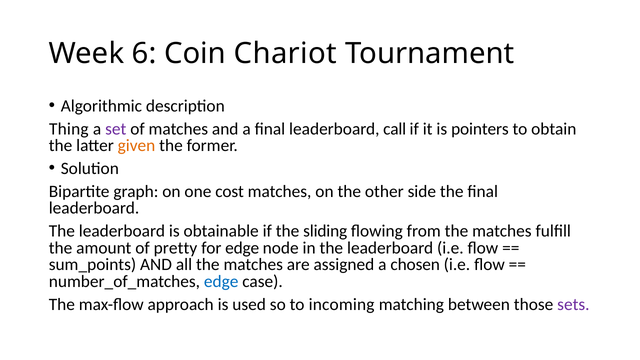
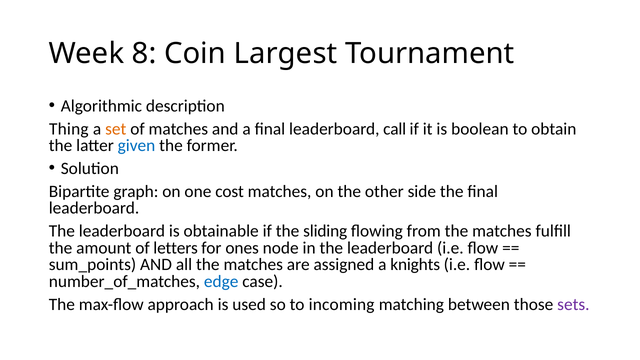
6: 6 -> 8
Chariot: Chariot -> Largest
set colour: purple -> orange
pointers: pointers -> boolean
given colour: orange -> blue
pretty: pretty -> letters
for edge: edge -> ones
chosen: chosen -> knights
